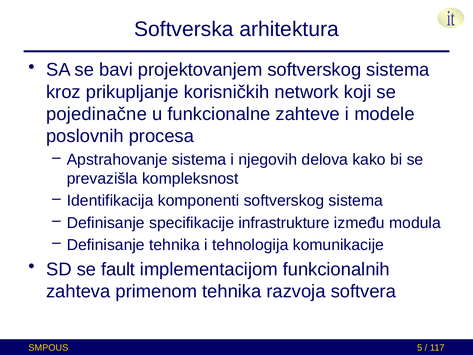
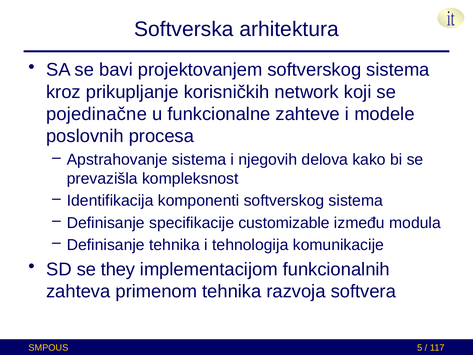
infrastrukture: infrastrukture -> customizable
fault: fault -> they
